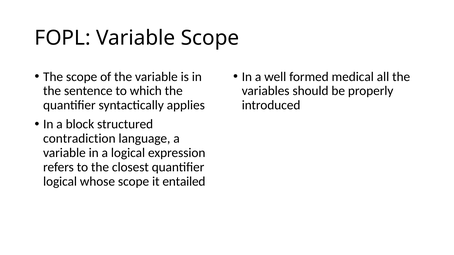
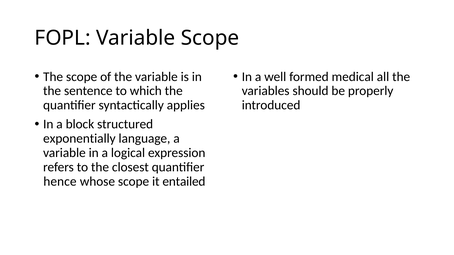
contradiction: contradiction -> exponentially
logical at (60, 182): logical -> hence
